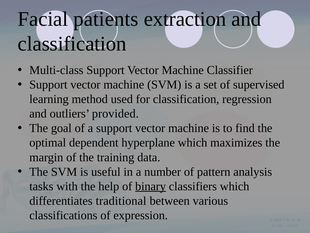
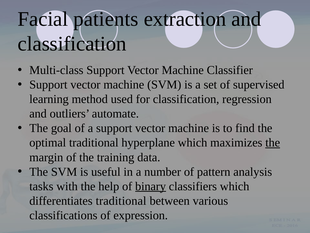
provided: provided -> automate
optimal dependent: dependent -> traditional
the at (273, 142) underline: none -> present
